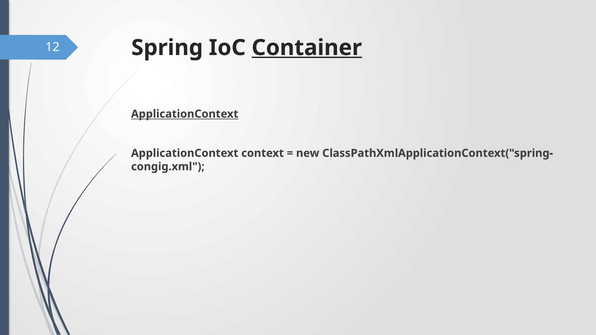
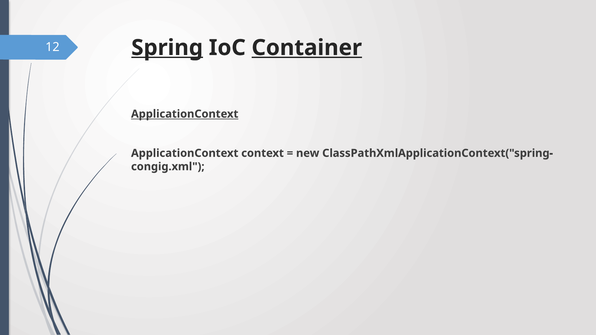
Spring underline: none -> present
